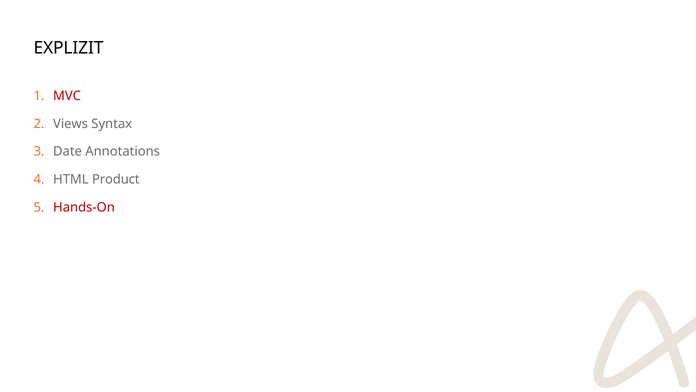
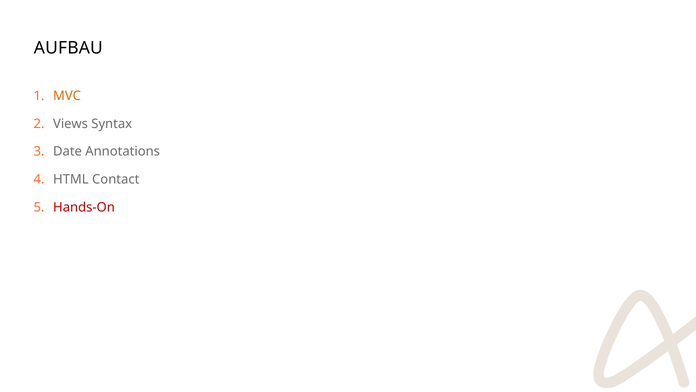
EXPLIZIT: EXPLIZIT -> AUFBAU
MVC colour: red -> orange
Product: Product -> Contact
